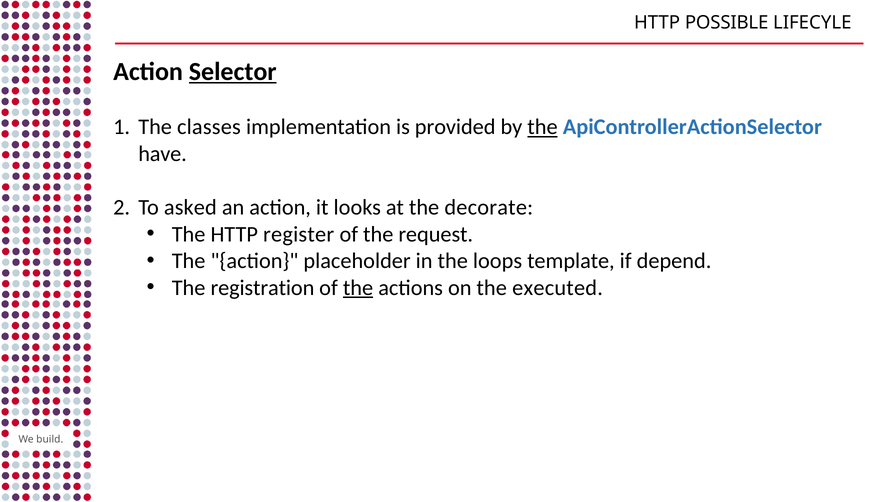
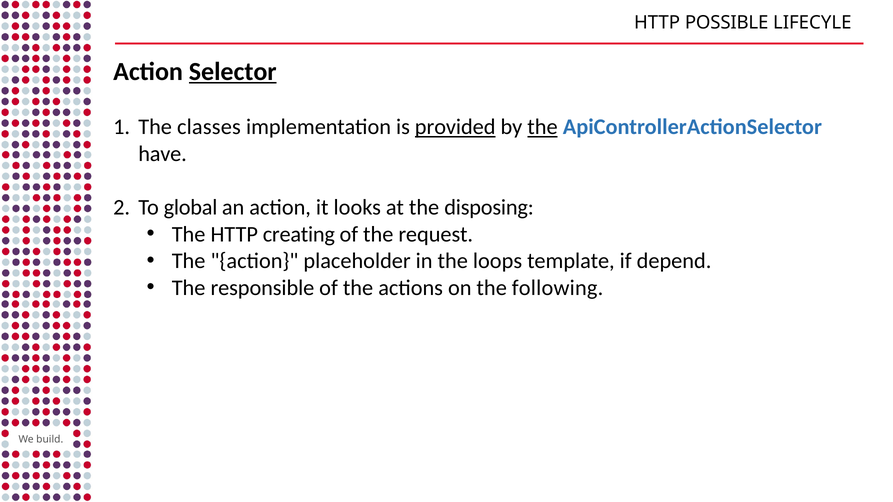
provided underline: none -> present
asked: asked -> global
decorate: decorate -> disposing
register: register -> creating
registration: registration -> responsible
the at (358, 288) underline: present -> none
executed: executed -> following
